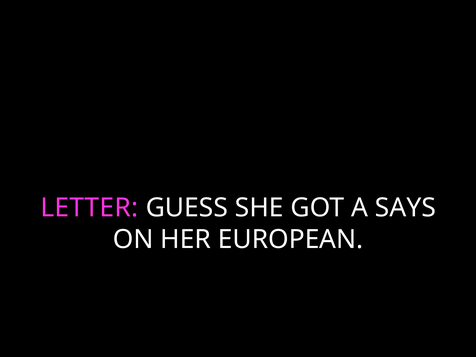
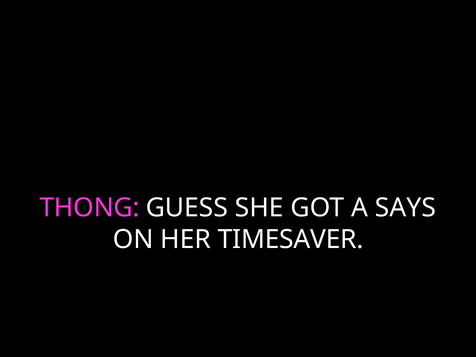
LETTER: LETTER -> THONG
EUROPEAN: EUROPEAN -> TIMESAVER
